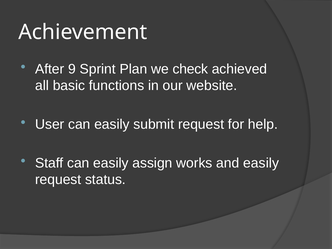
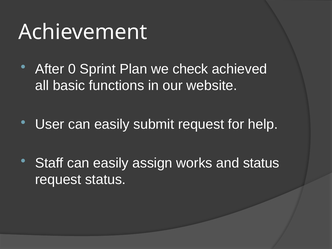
9: 9 -> 0
and easily: easily -> status
